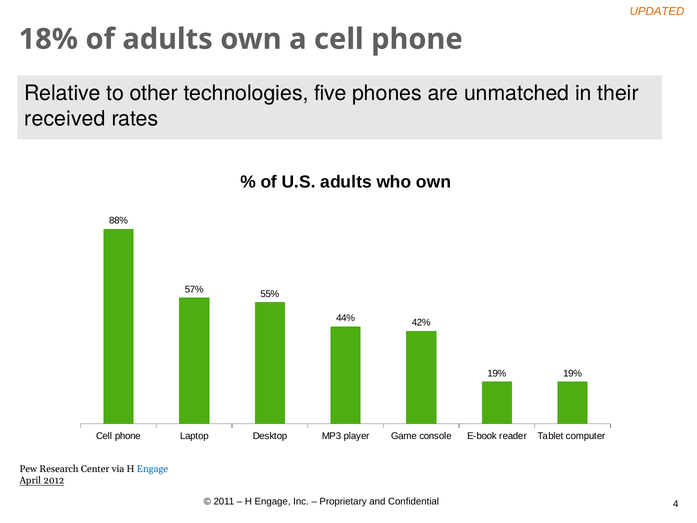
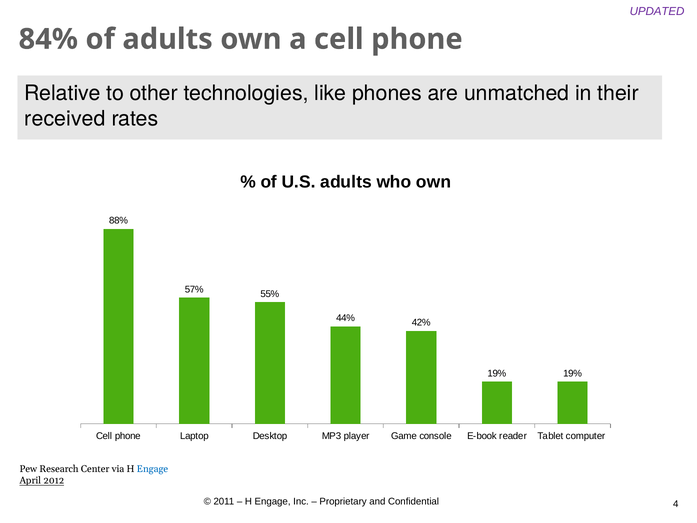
UPDATED colour: orange -> purple
18%: 18% -> 84%
five: five -> like
